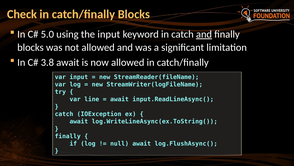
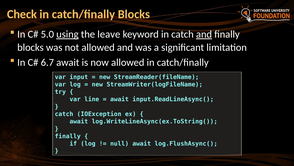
using underline: none -> present
the input: input -> leave
3.8: 3.8 -> 6.7
